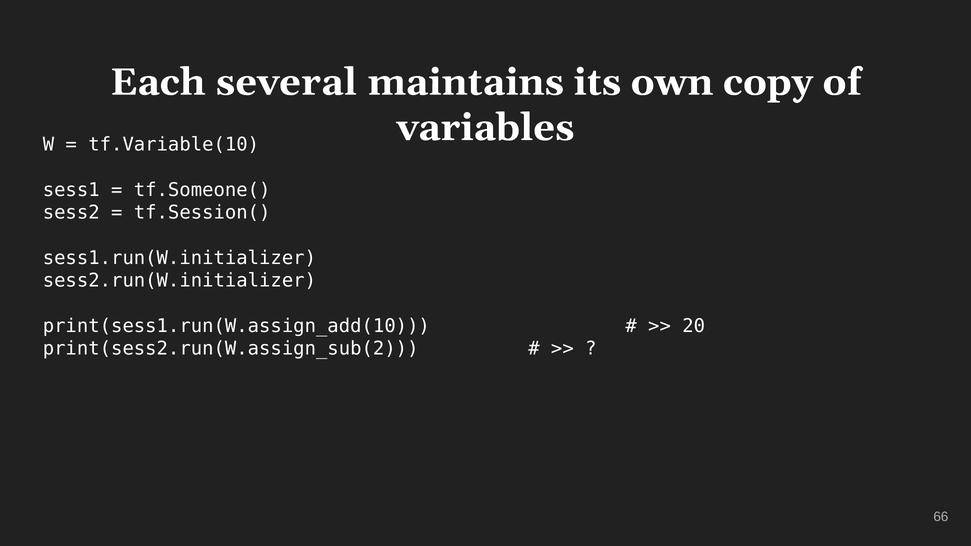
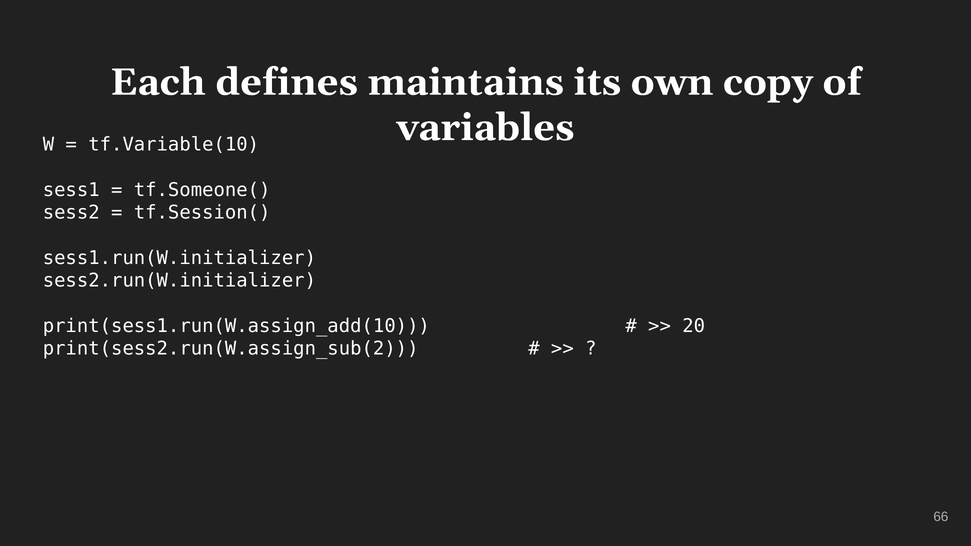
several: several -> defines
